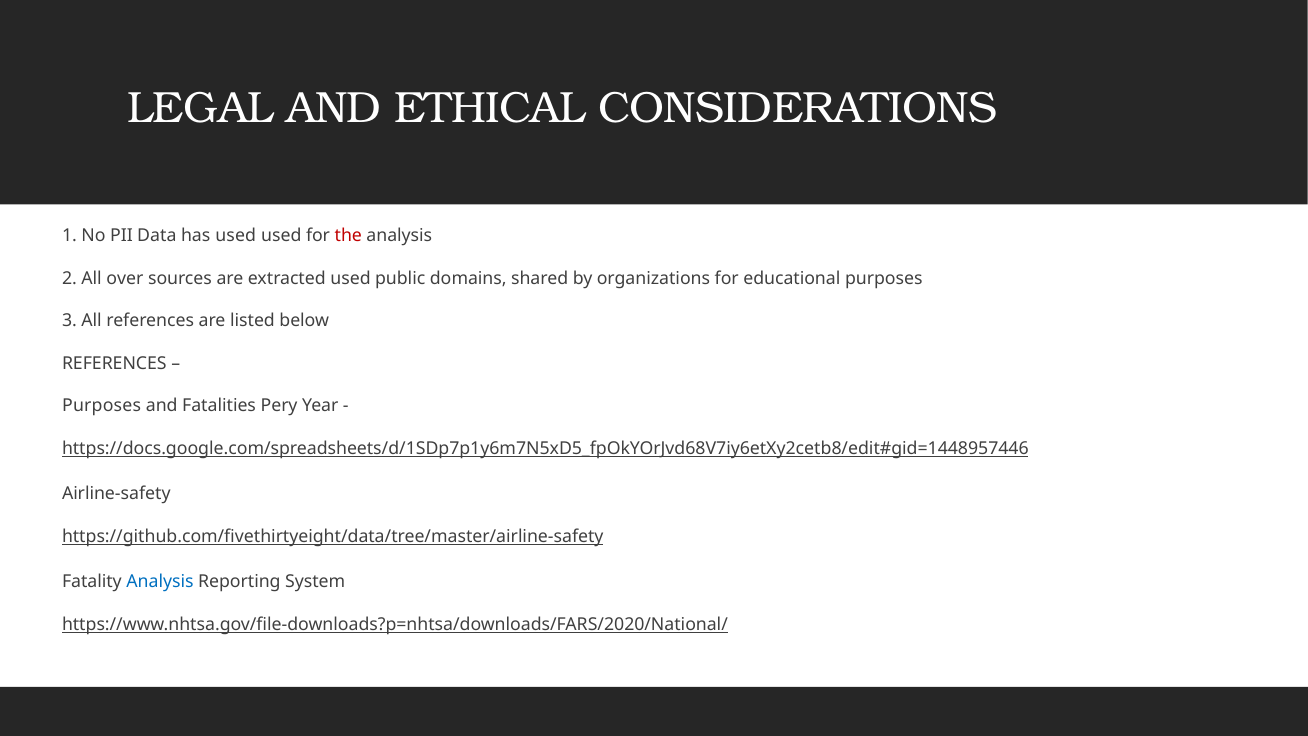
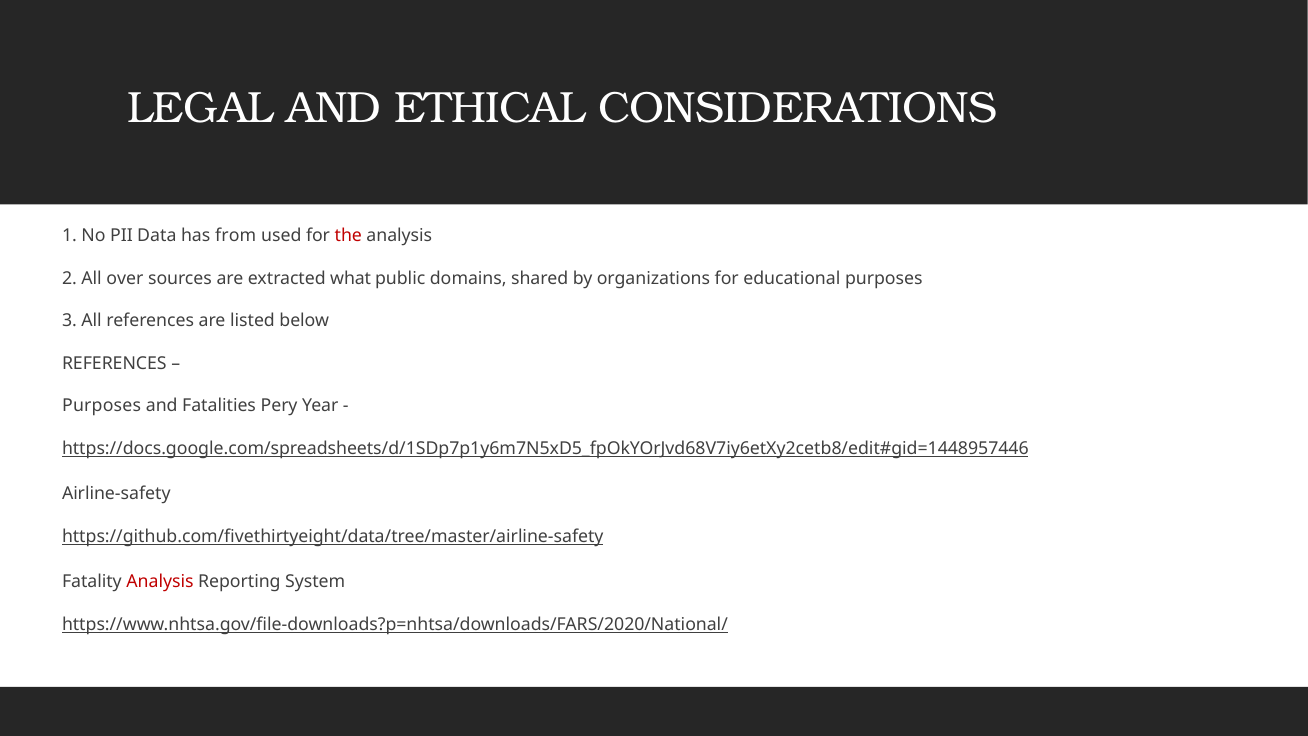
has used: used -> from
extracted used: used -> what
Analysis at (160, 582) colour: blue -> red
